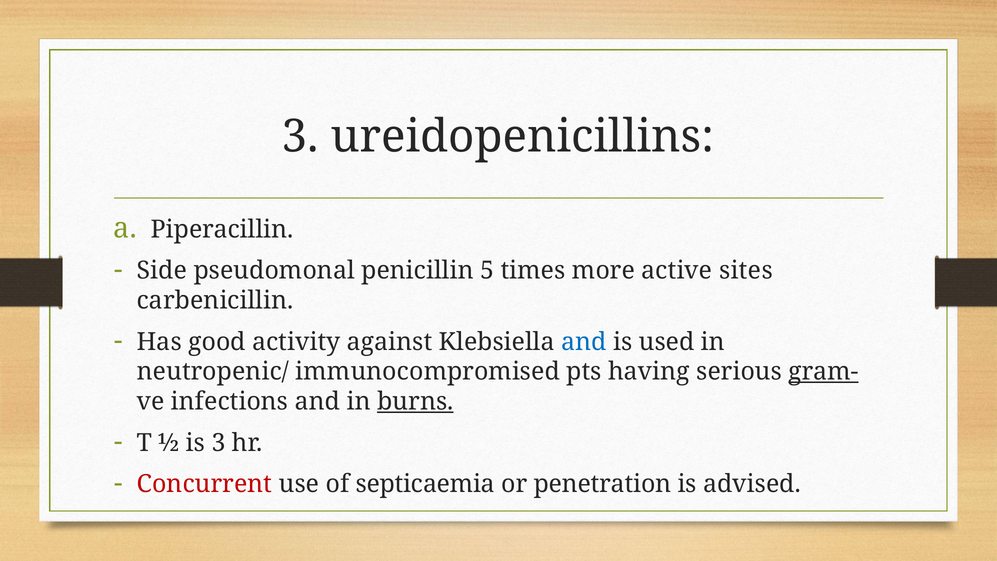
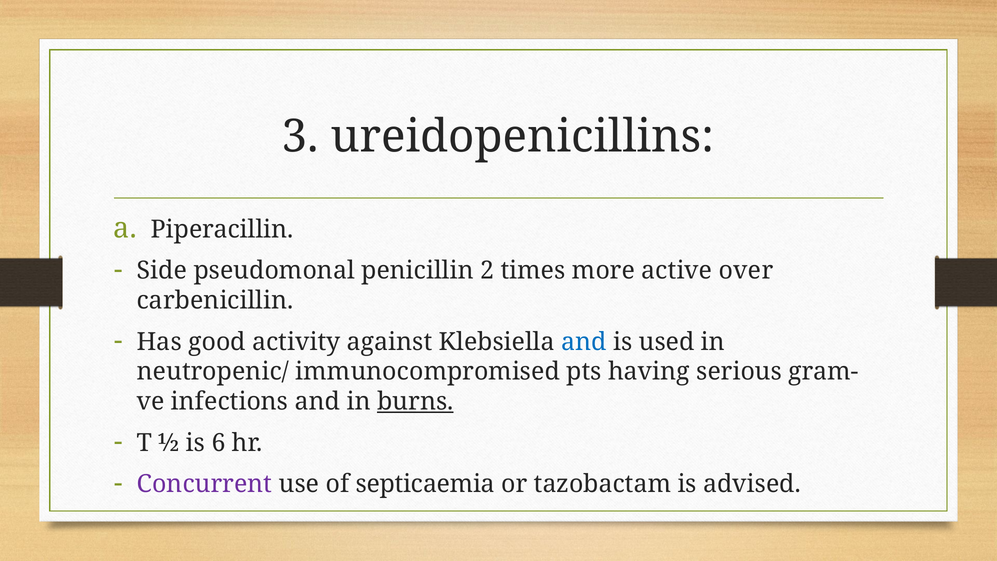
5: 5 -> 2
sites: sites -> over
gram- underline: present -> none
is 3: 3 -> 6
Concurrent colour: red -> purple
penetration: penetration -> tazobactam
